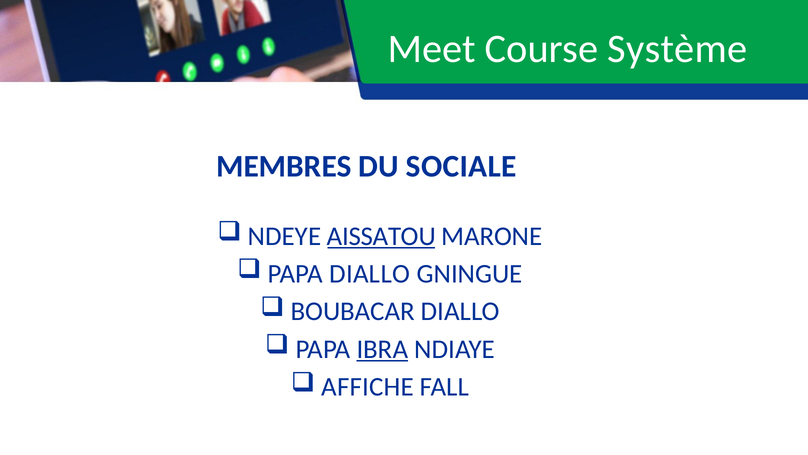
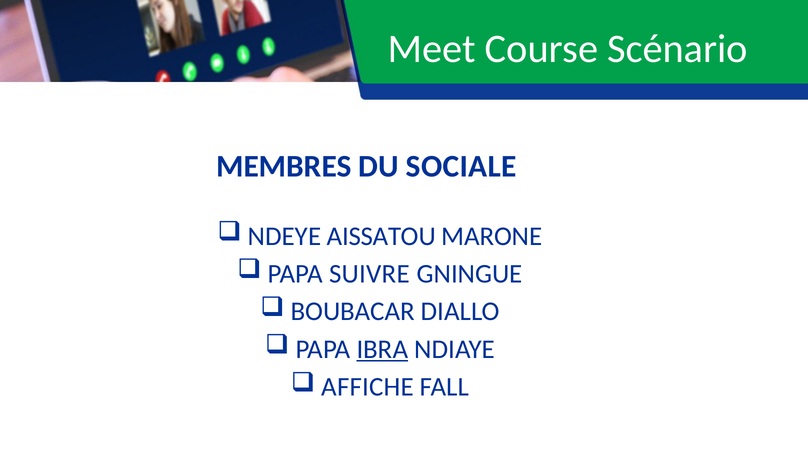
Système: Système -> Scénario
AISSATOU underline: present -> none
PAPA DIALLO: DIALLO -> SUIVRE
